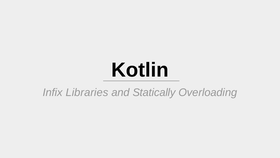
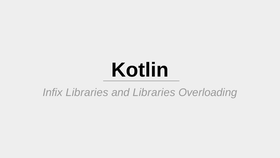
and Statically: Statically -> Libraries
